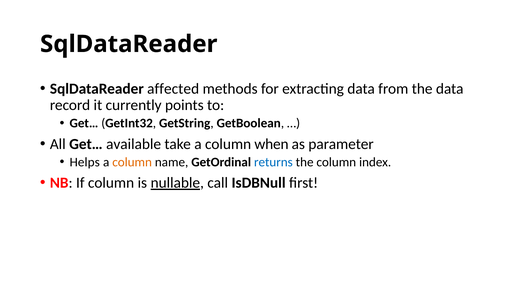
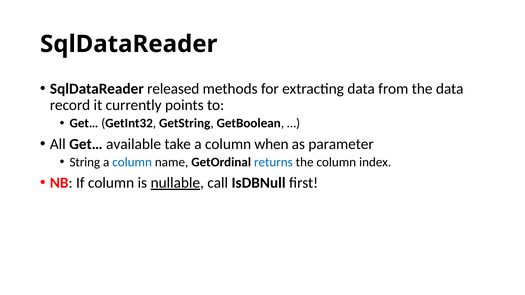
affected: affected -> released
Helps: Helps -> String
column at (132, 162) colour: orange -> blue
